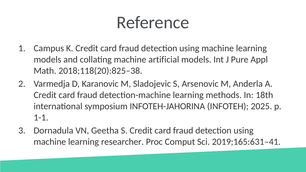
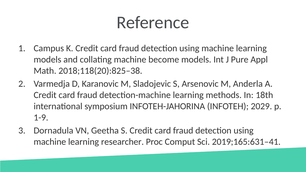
artificial: artificial -> become
2025: 2025 -> 2029
1-1: 1-1 -> 1-9
